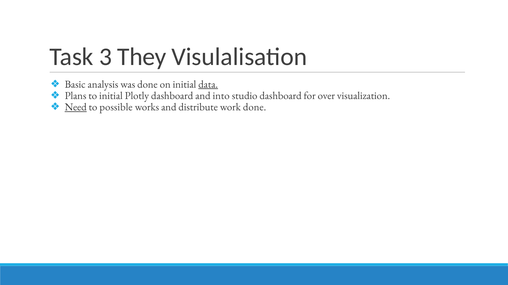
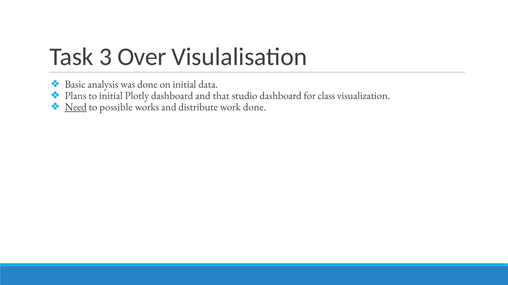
They: They -> Over
data underline: present -> none
into: into -> that
over: over -> class
